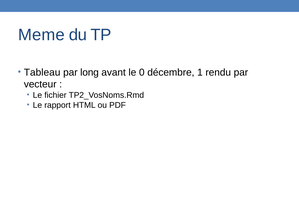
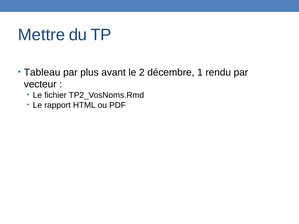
Meme: Meme -> Mettre
long: long -> plus
0: 0 -> 2
